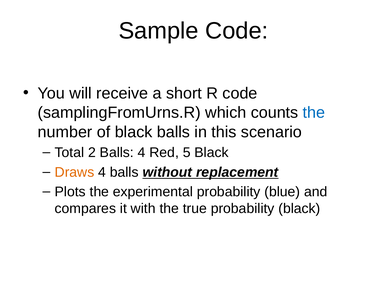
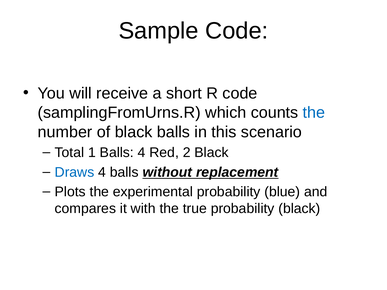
2: 2 -> 1
5: 5 -> 2
Draws colour: orange -> blue
